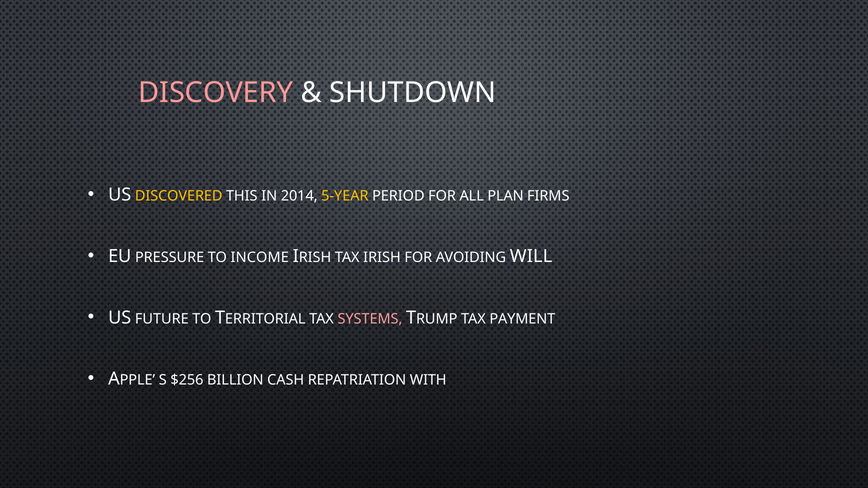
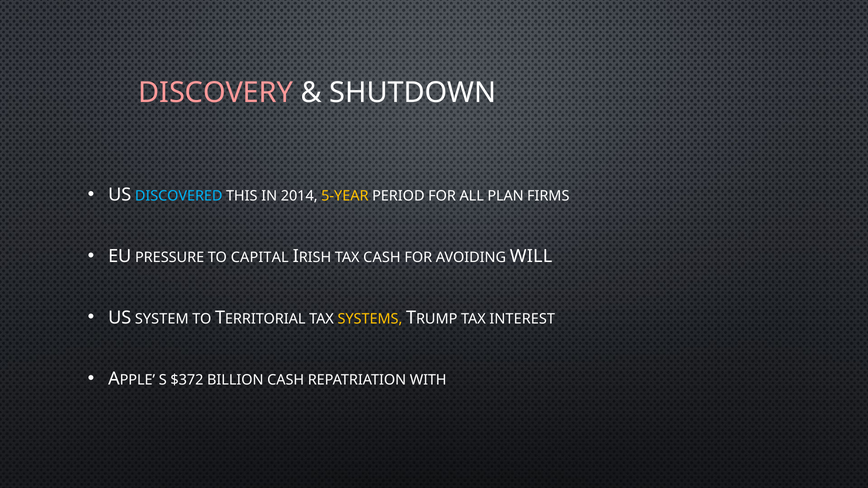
DISCOVERED colour: yellow -> light blue
INCOME: INCOME -> CAPITAL
TAX IRISH: IRISH -> CASH
FUTURE: FUTURE -> SYSTEM
SYSTEMS colour: pink -> yellow
PAYMENT: PAYMENT -> INTEREST
$256: $256 -> $372
